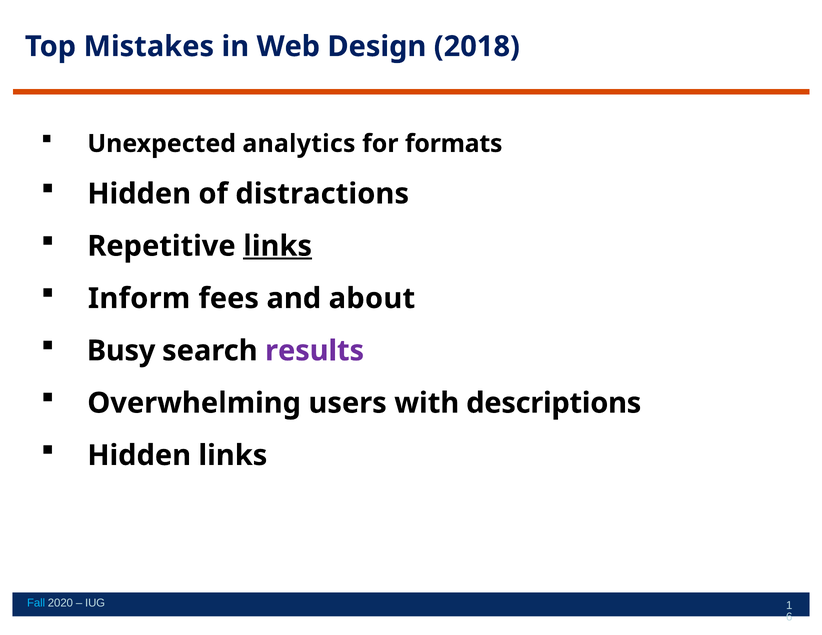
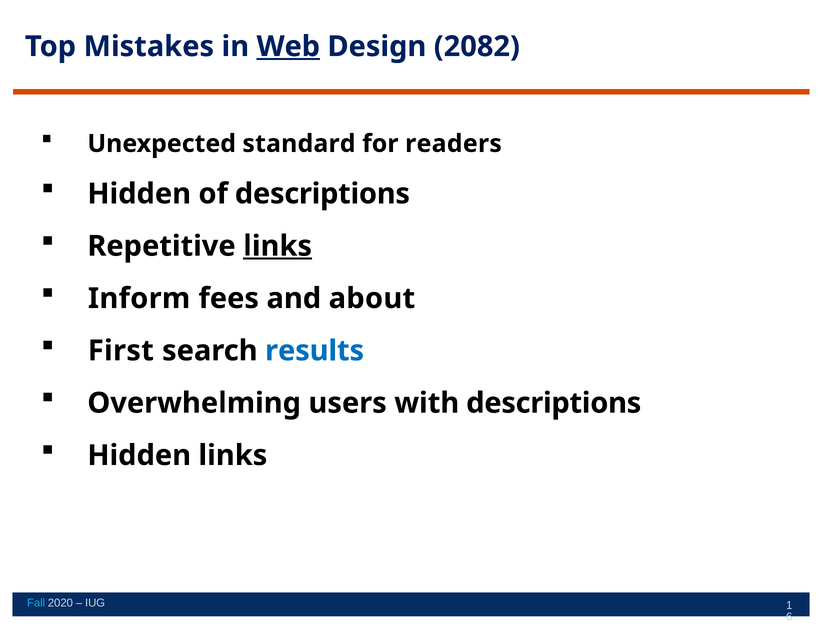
Web underline: none -> present
2018: 2018 -> 2082
analytics: analytics -> standard
formats: formats -> readers
of distractions: distractions -> descriptions
Busy: Busy -> First
results colour: purple -> blue
